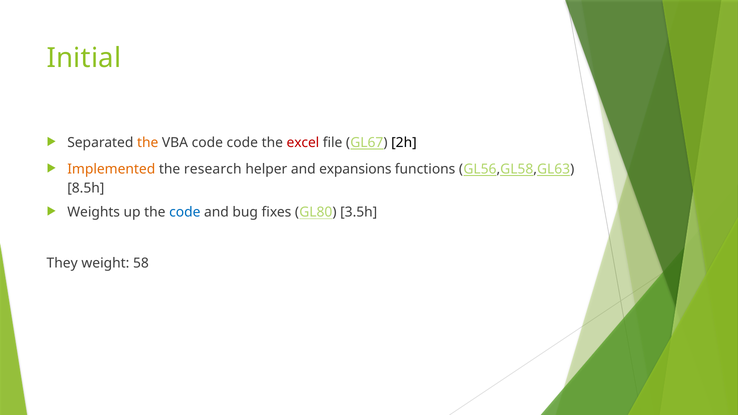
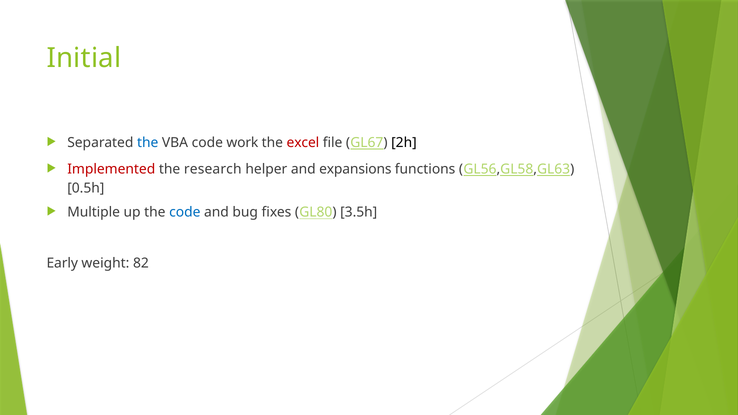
the at (148, 143) colour: orange -> blue
code code: code -> work
Implemented colour: orange -> red
8.5h: 8.5h -> 0.5h
Weights: Weights -> Multiple
They: They -> Early
58: 58 -> 82
